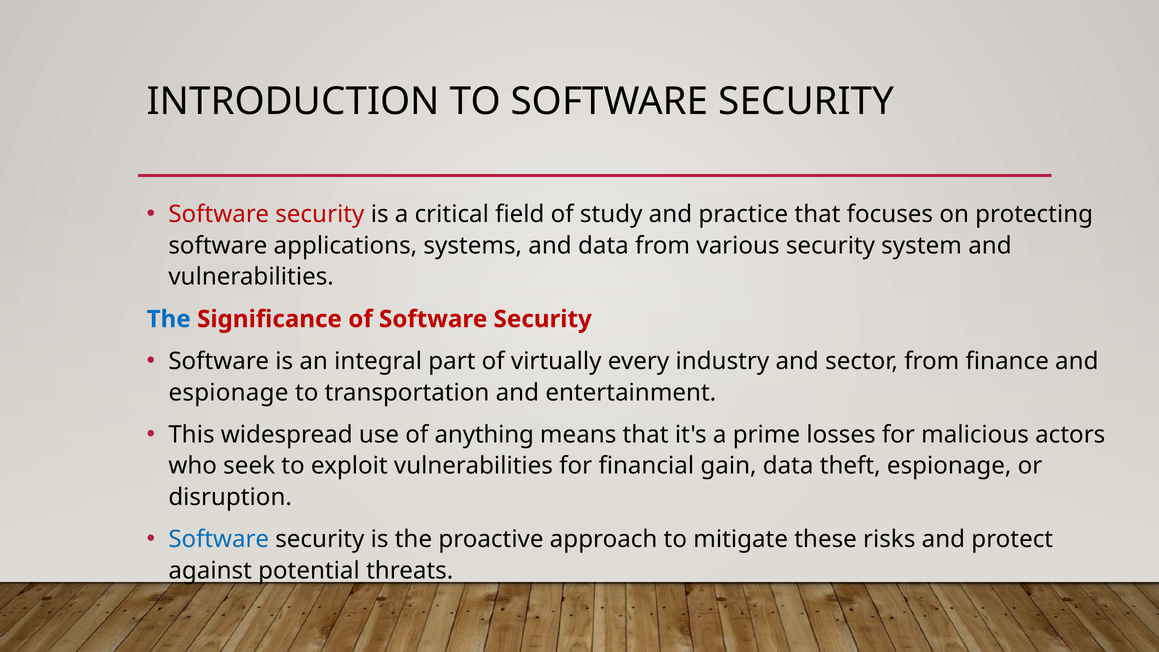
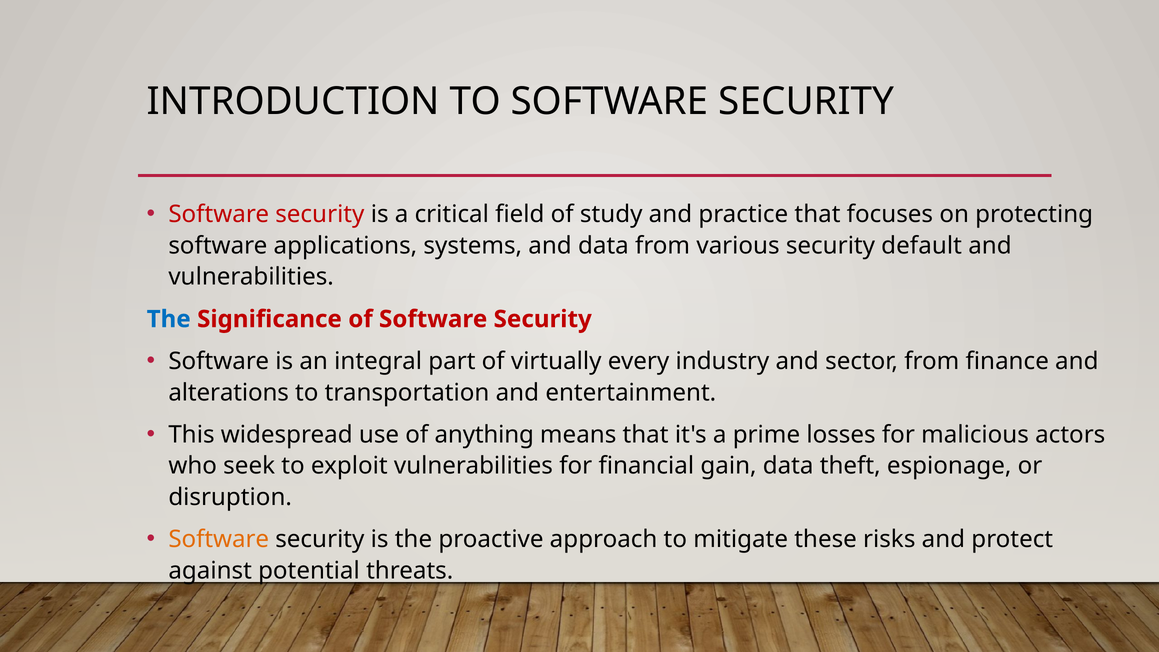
system: system -> default
espionage at (228, 393): espionage -> alterations
Software at (219, 539) colour: blue -> orange
